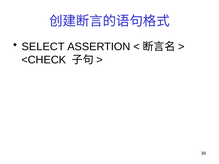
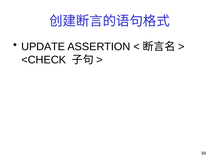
SELECT: SELECT -> UPDATE
